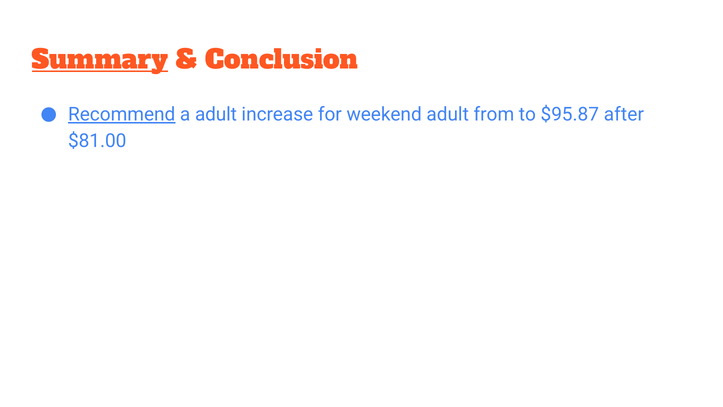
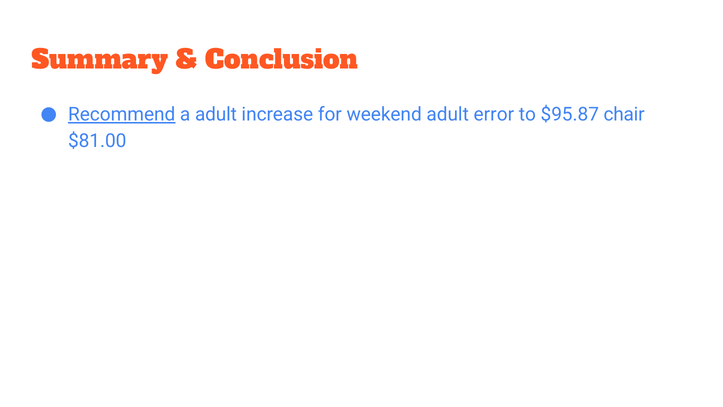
Summary underline: present -> none
from: from -> error
after: after -> chair
